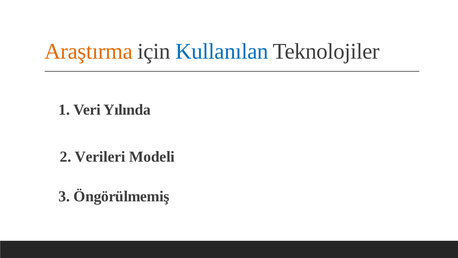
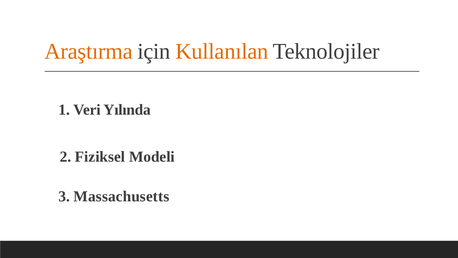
Kullanılan colour: blue -> orange
Verileri: Verileri -> Fiziksel
Öngörülmemiş: Öngörülmemiş -> Massachusetts
